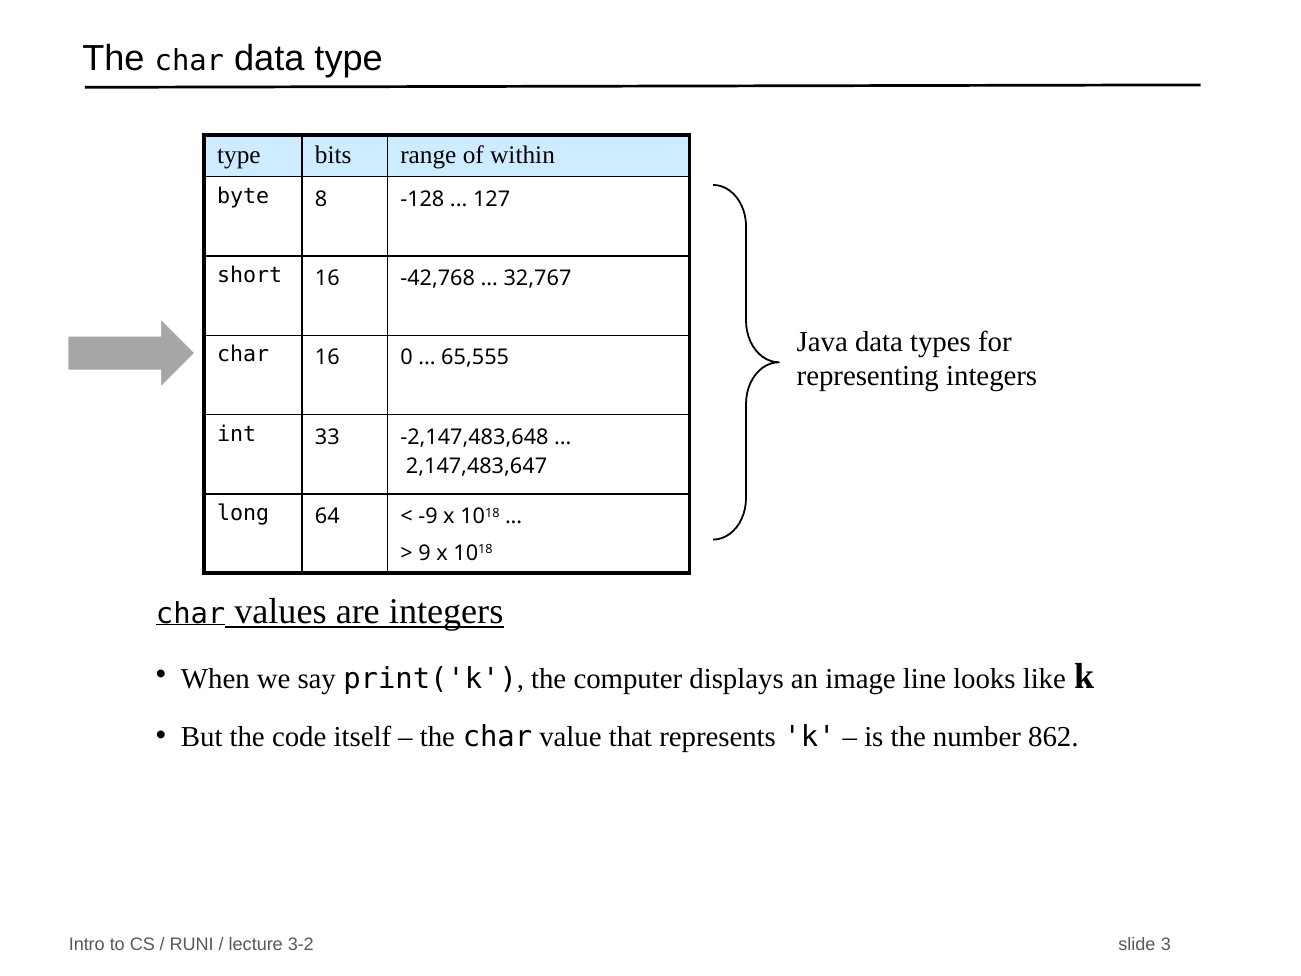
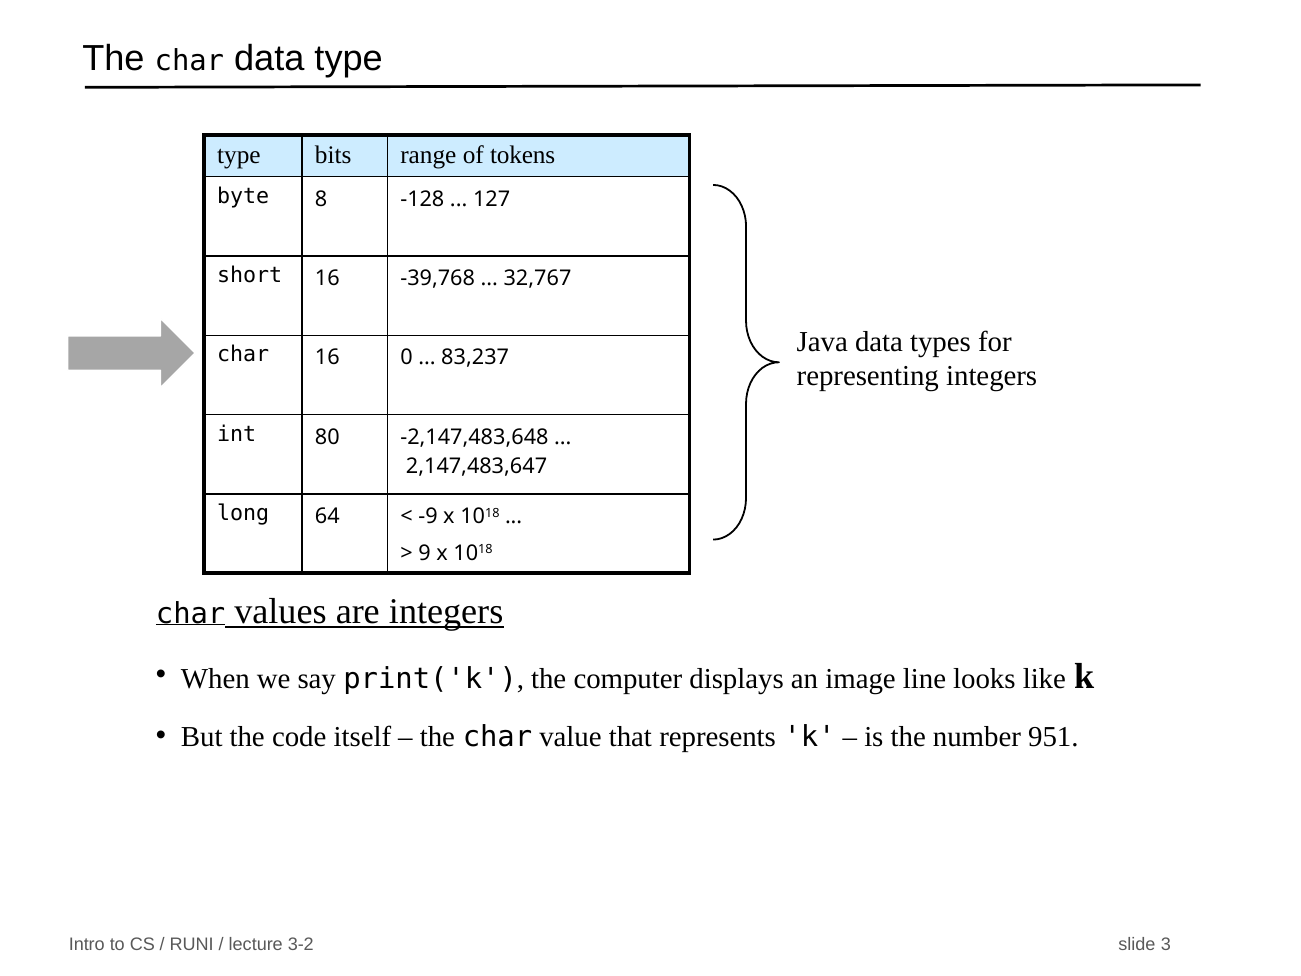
within: within -> tokens
-42,768: -42,768 -> -39,768
65,555: 65,555 -> 83,237
33: 33 -> 80
862: 862 -> 951
